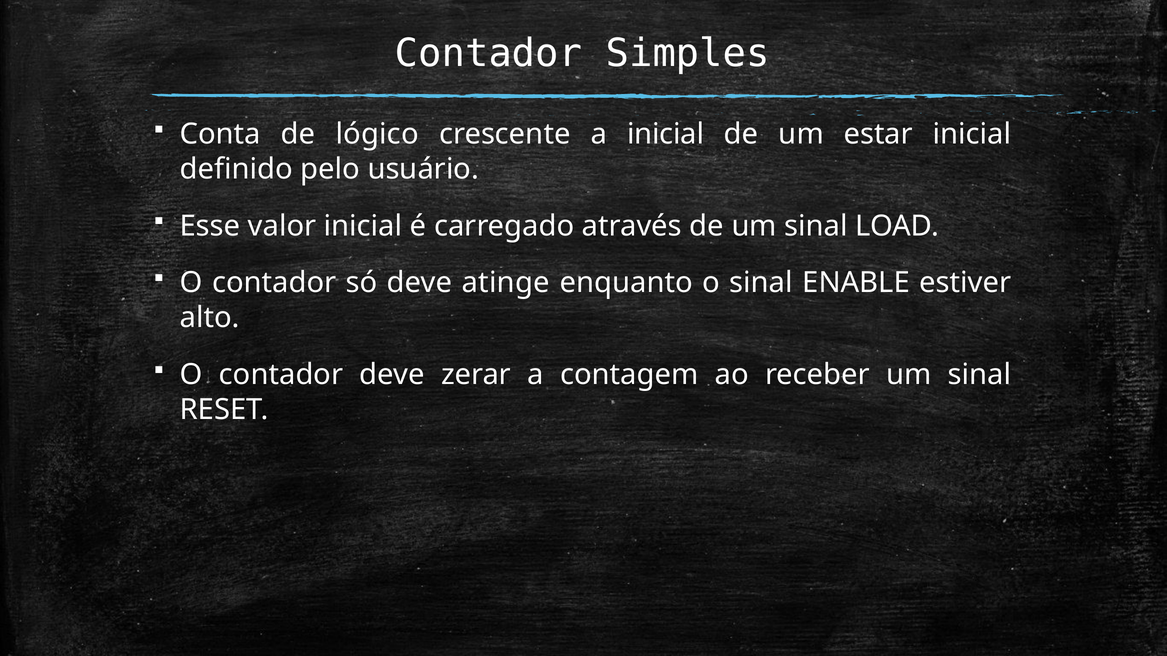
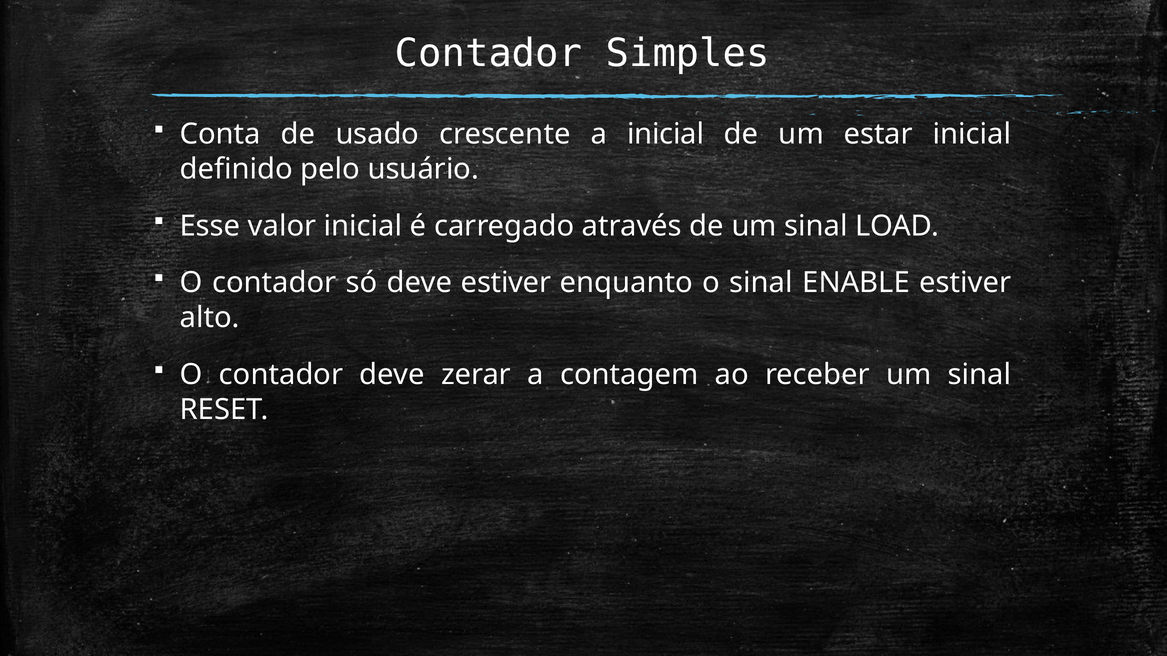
lógico: lógico -> usado
deve atinge: atinge -> estiver
